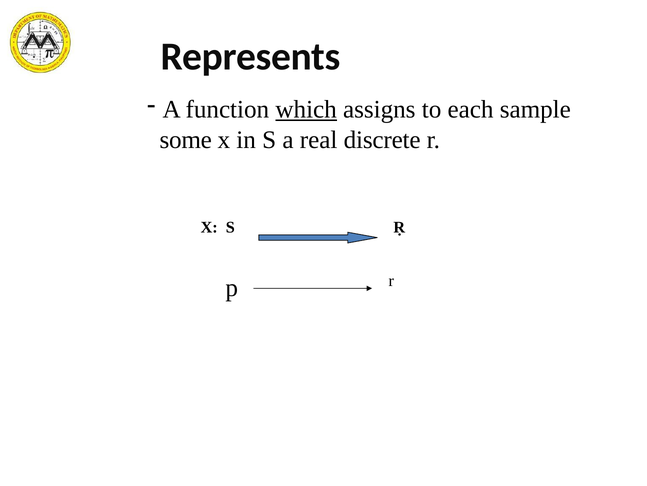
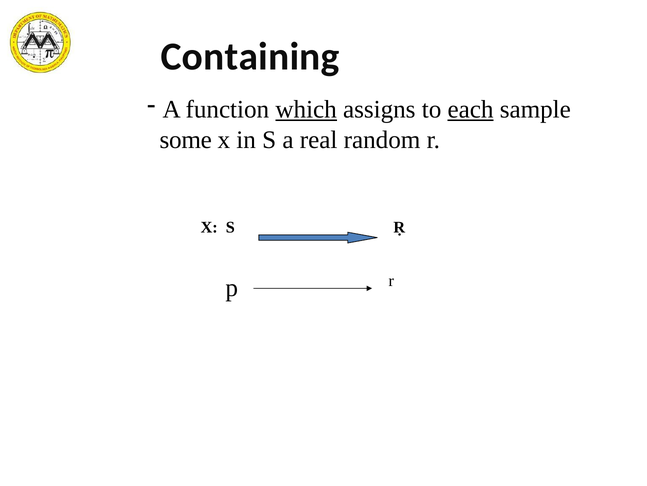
Represents: Represents -> Containing
each underline: none -> present
discrete: discrete -> random
